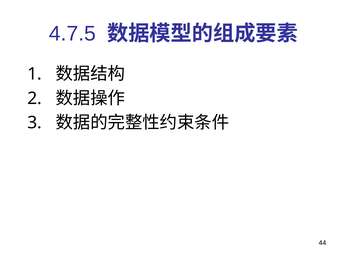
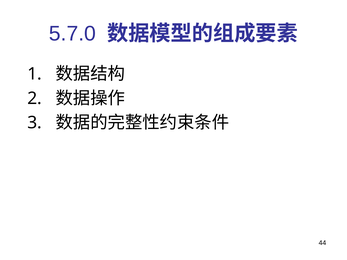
4.7.5: 4.7.5 -> 5.7.0
